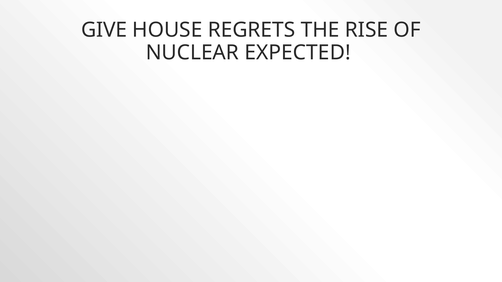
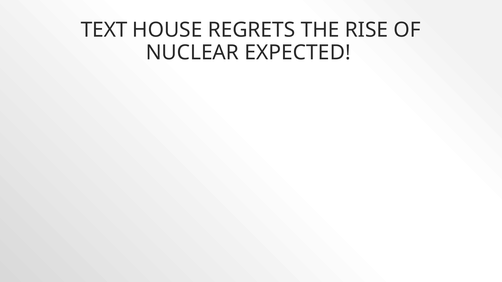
GIVE: GIVE -> TEXT
